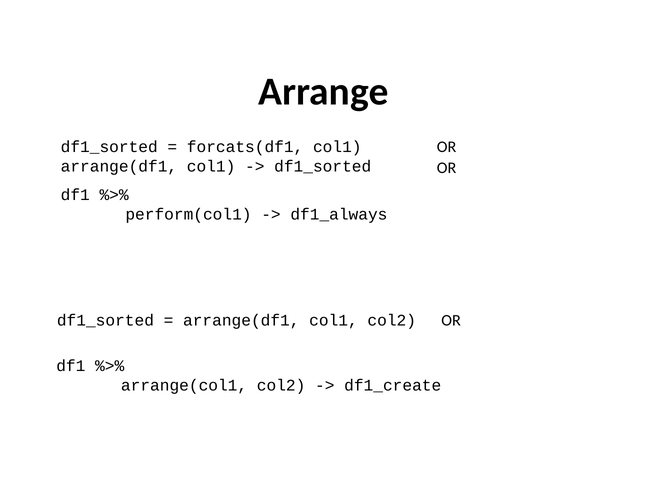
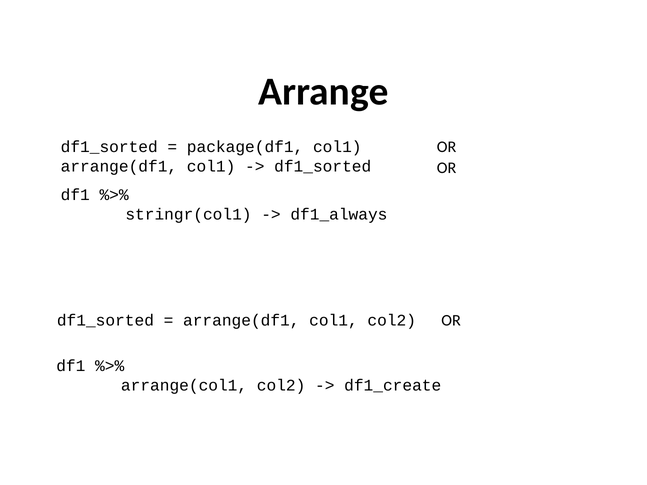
forcats(df1: forcats(df1 -> package(df1
perform(col1: perform(col1 -> stringr(col1
